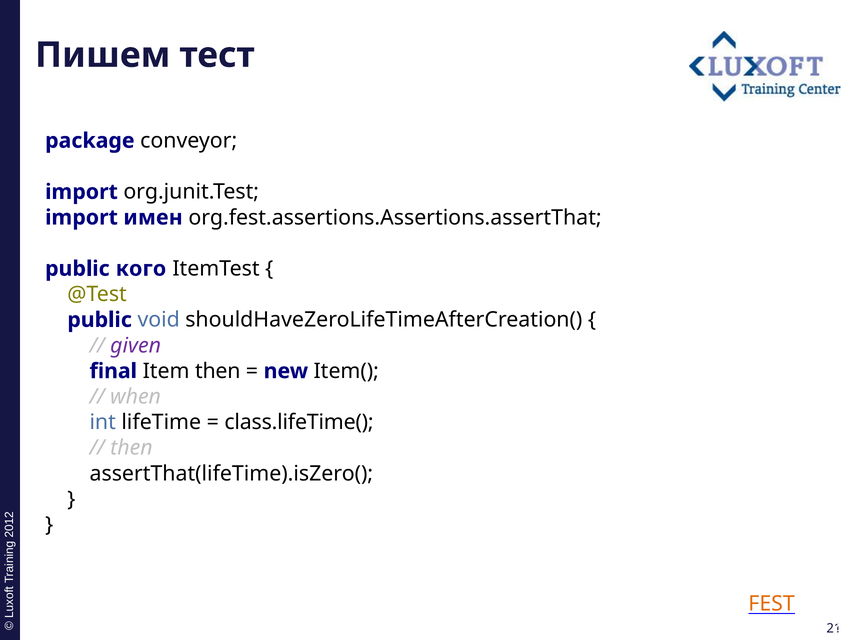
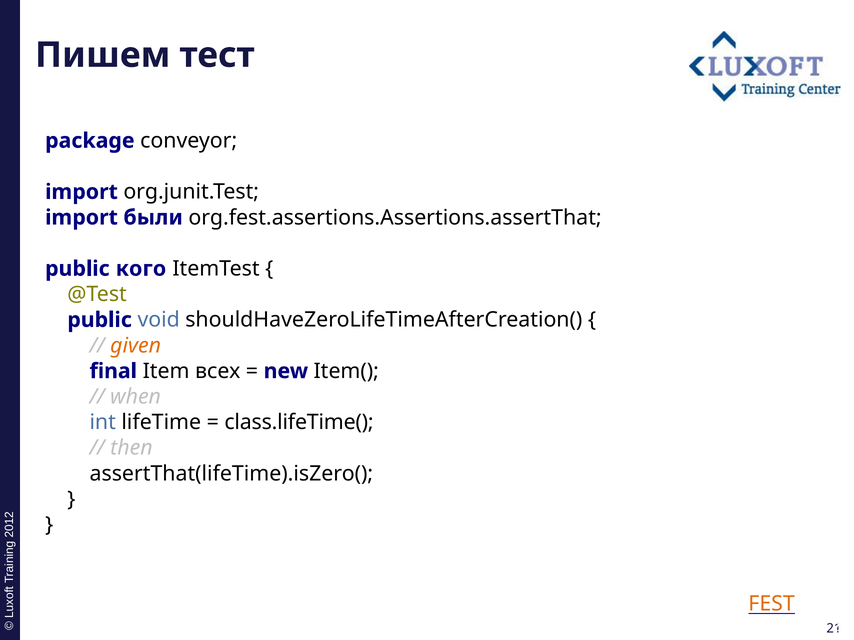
имен: имен -> были
given colour: purple -> orange
Item then: then -> всех
